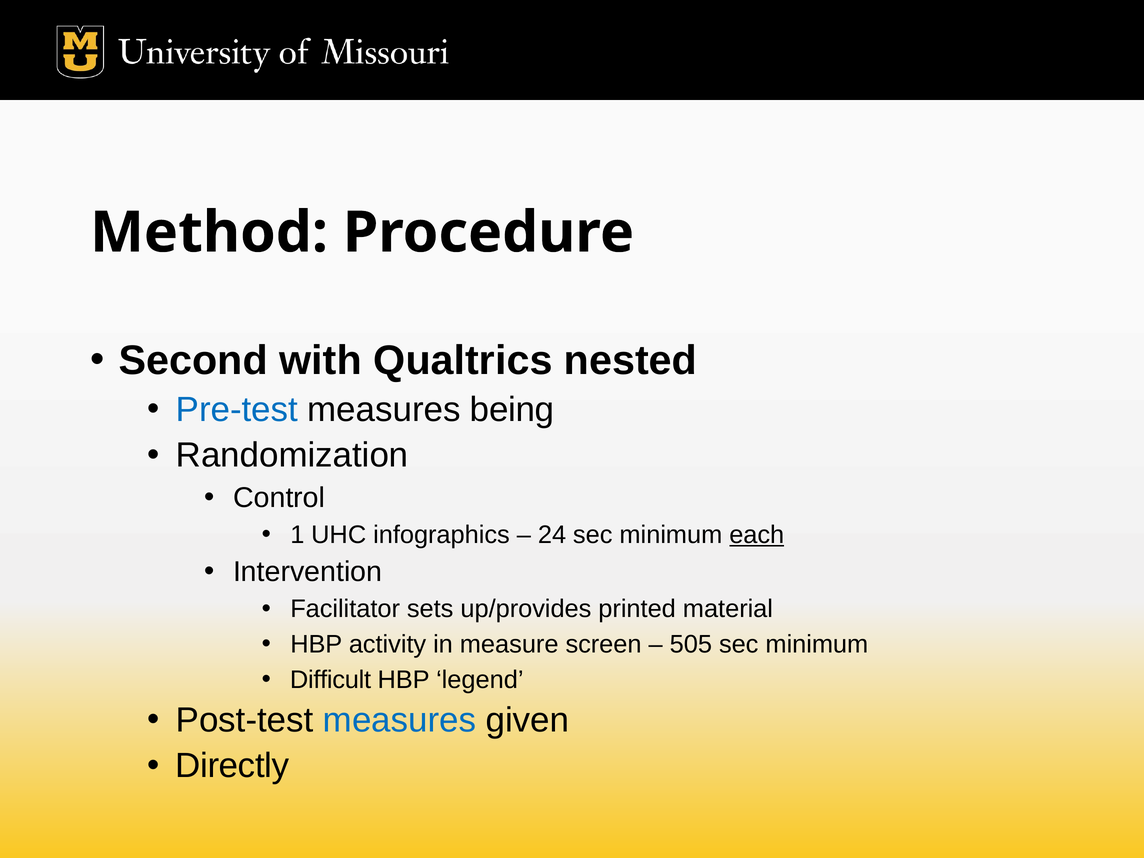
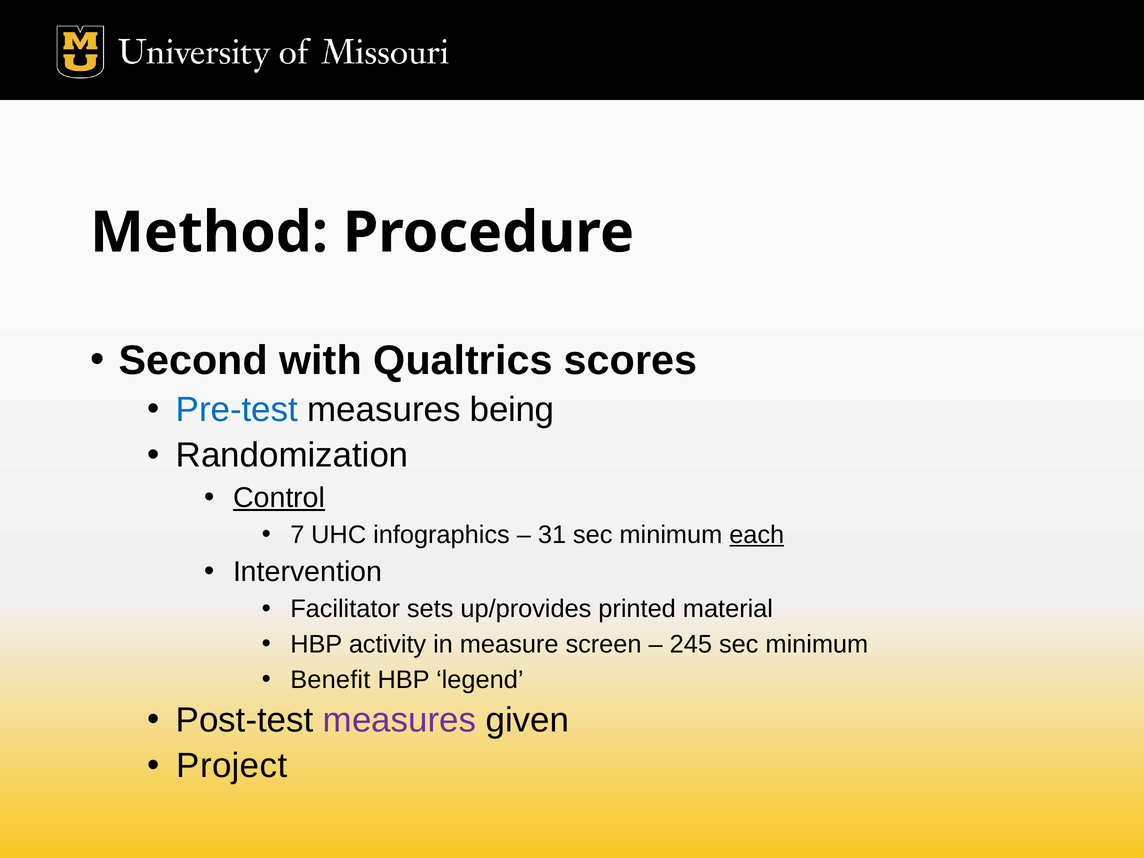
nested: nested -> scores
Control underline: none -> present
1: 1 -> 7
24: 24 -> 31
505: 505 -> 245
Difficult: Difficult -> Benefit
measures at (400, 720) colour: blue -> purple
Directly: Directly -> Project
